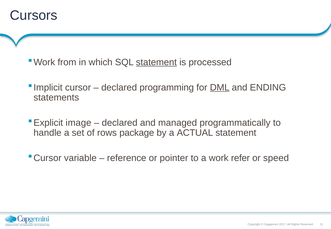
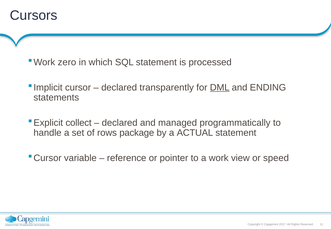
from: from -> zero
statement at (156, 62) underline: present -> none
programming: programming -> transparently
image: image -> collect
refer: refer -> view
